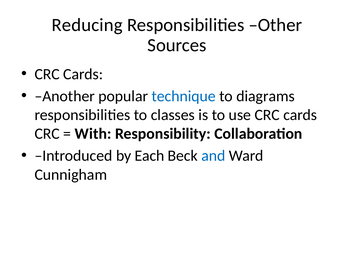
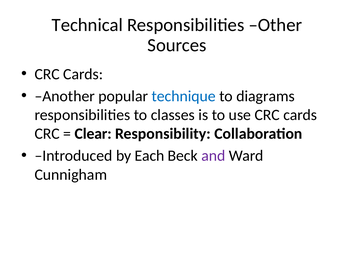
Reducing: Reducing -> Technical
With: With -> Clear
and colour: blue -> purple
